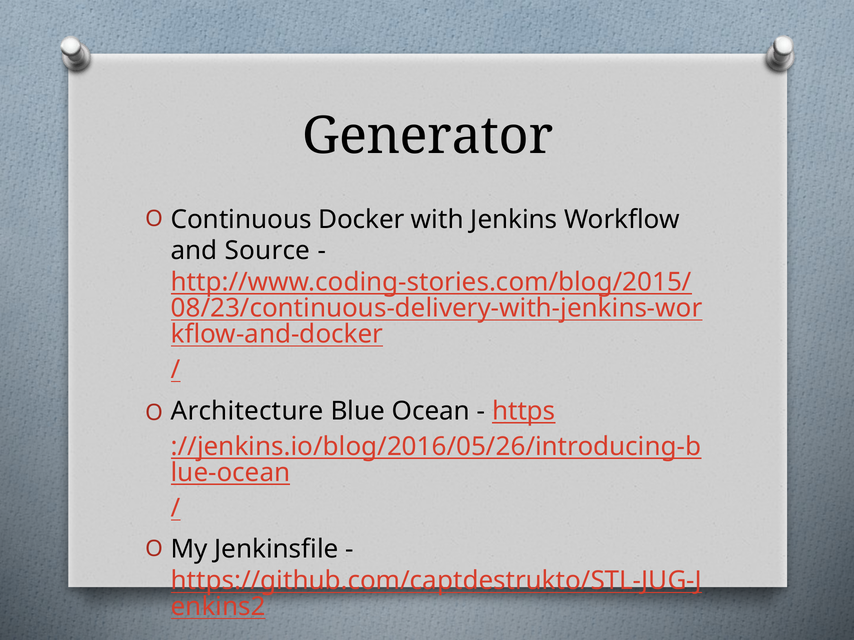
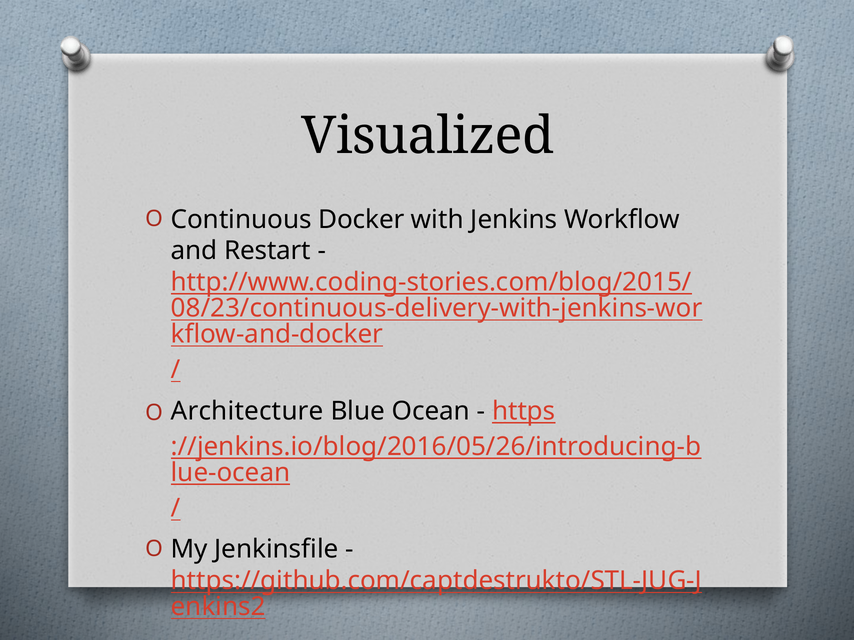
Generator: Generator -> Visualized
Source: Source -> Restart
